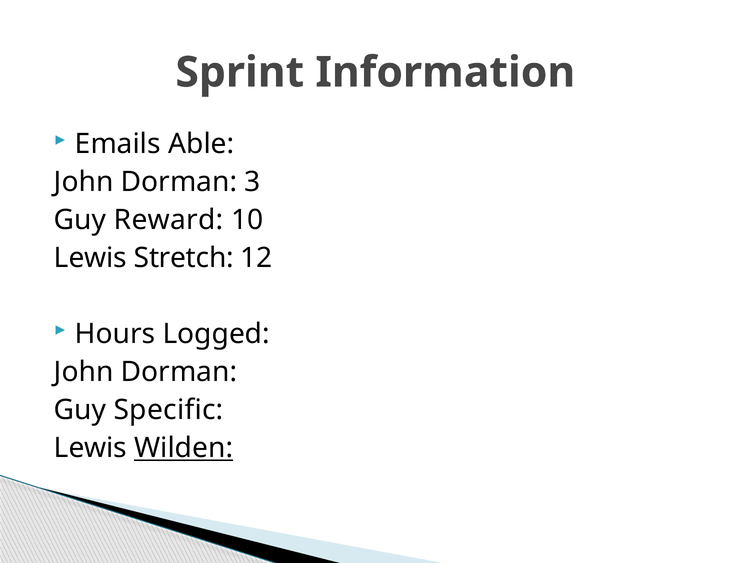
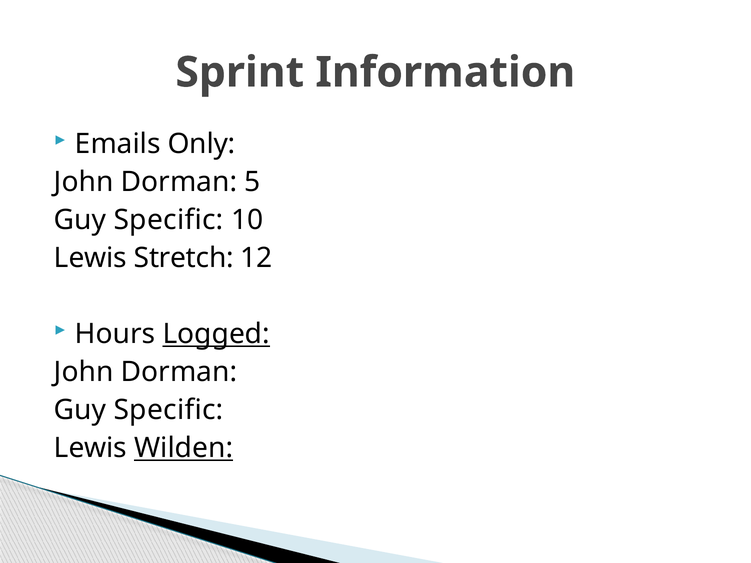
Able: Able -> Only
3: 3 -> 5
Reward at (169, 220): Reward -> Specific
Logged underline: none -> present
